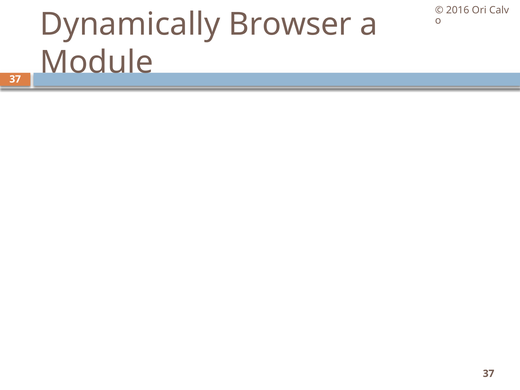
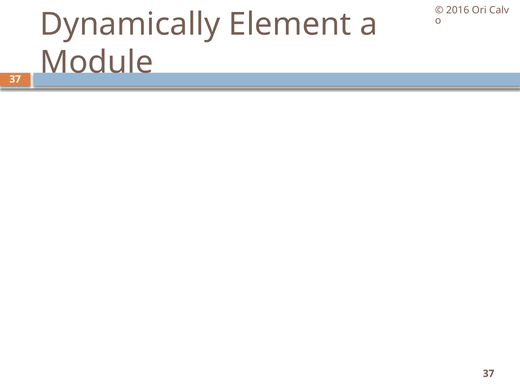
Browser: Browser -> Element
